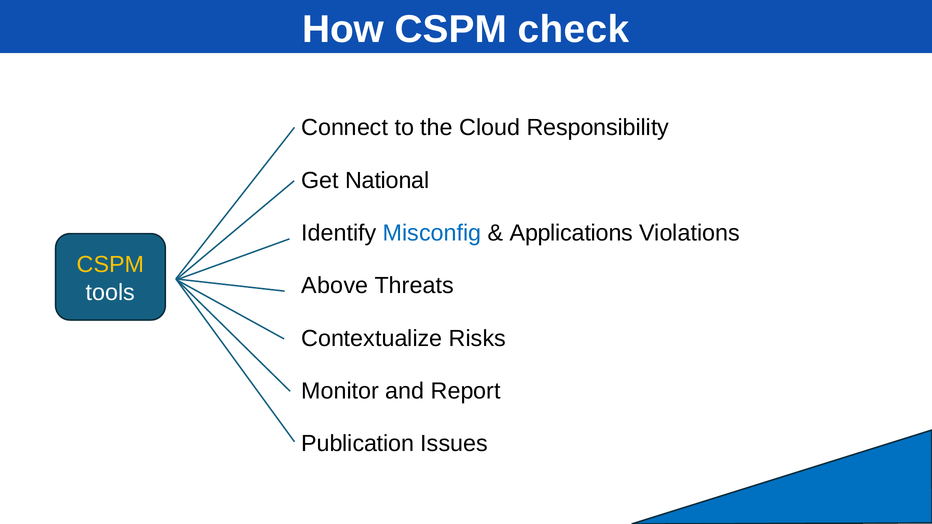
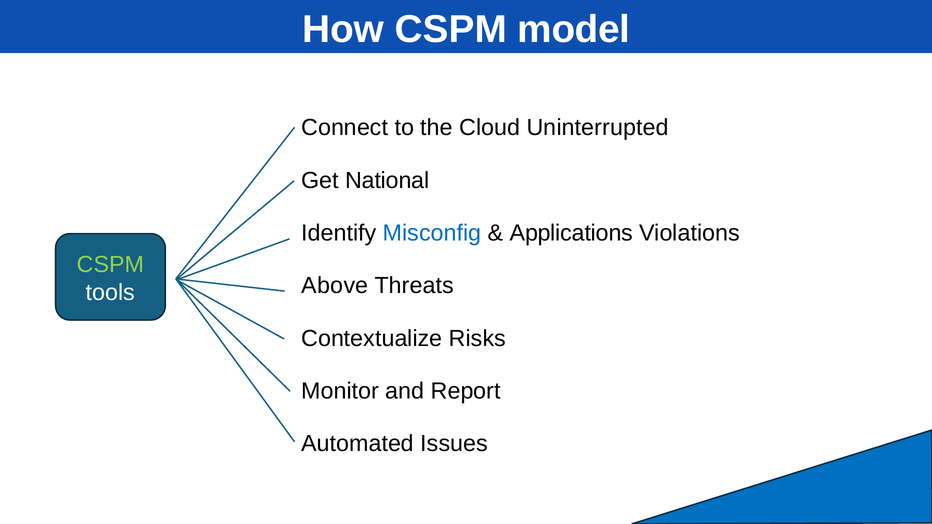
check: check -> model
Responsibility: Responsibility -> Uninterrupted
CSPM at (110, 265) colour: yellow -> light green
Publication: Publication -> Automated
